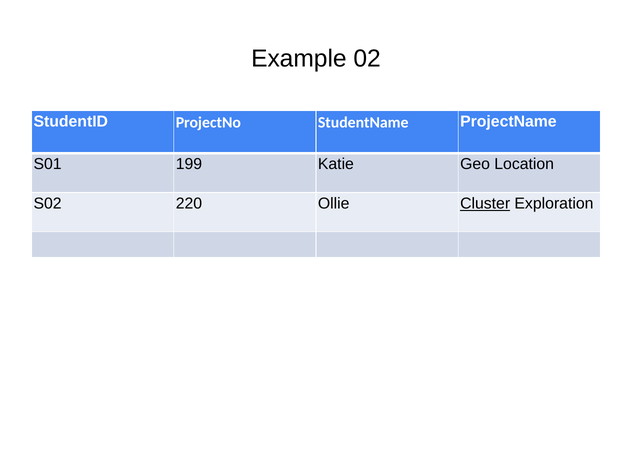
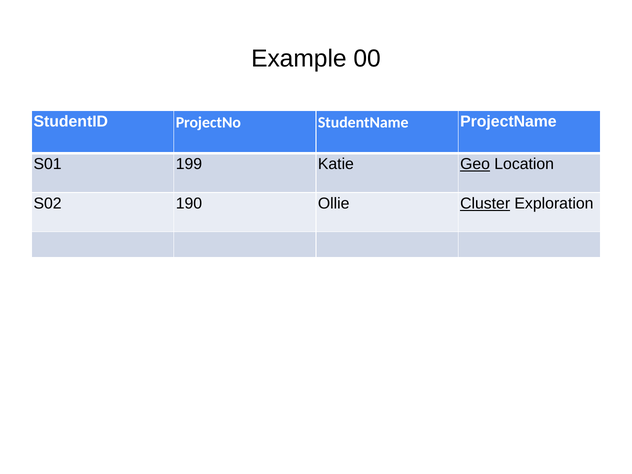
02: 02 -> 00
Geo underline: none -> present
220: 220 -> 190
